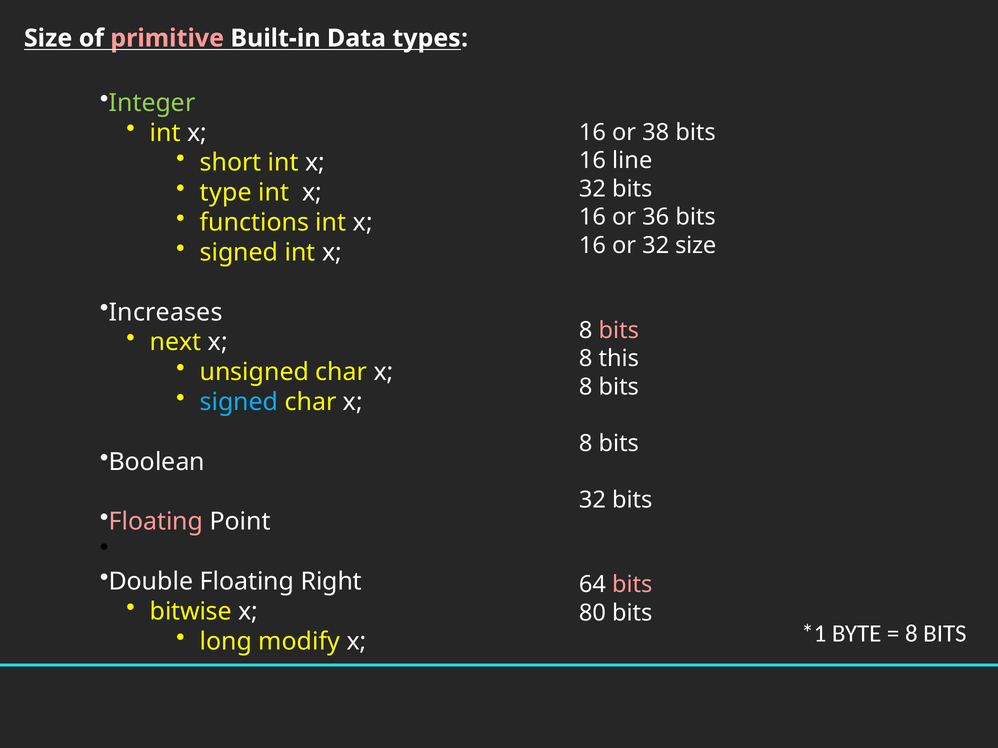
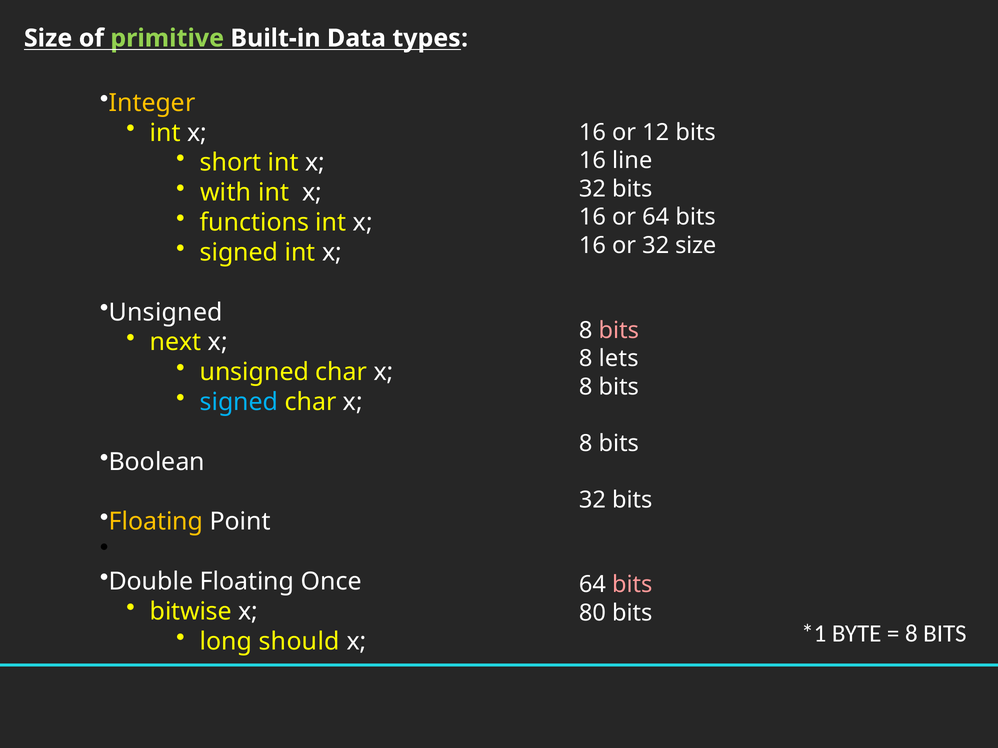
primitive colour: pink -> light green
Integer colour: light green -> yellow
38: 38 -> 12
type: type -> with
or 36: 36 -> 64
Increases at (166, 313): Increases -> Unsigned
this: this -> lets
Floating at (156, 522) colour: pink -> yellow
Right: Right -> Once
modify: modify -> should
